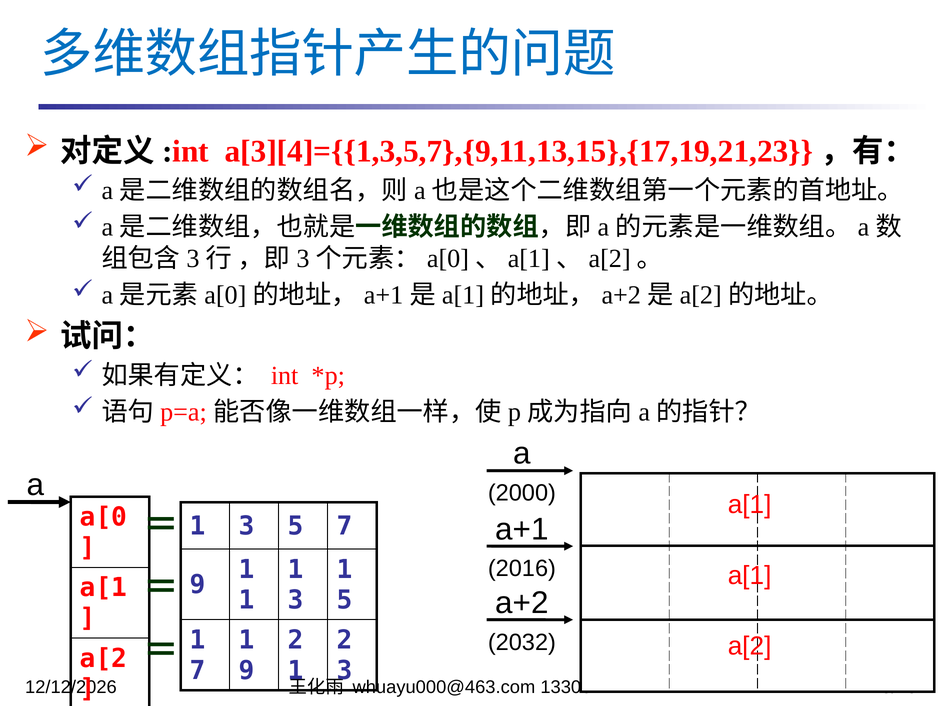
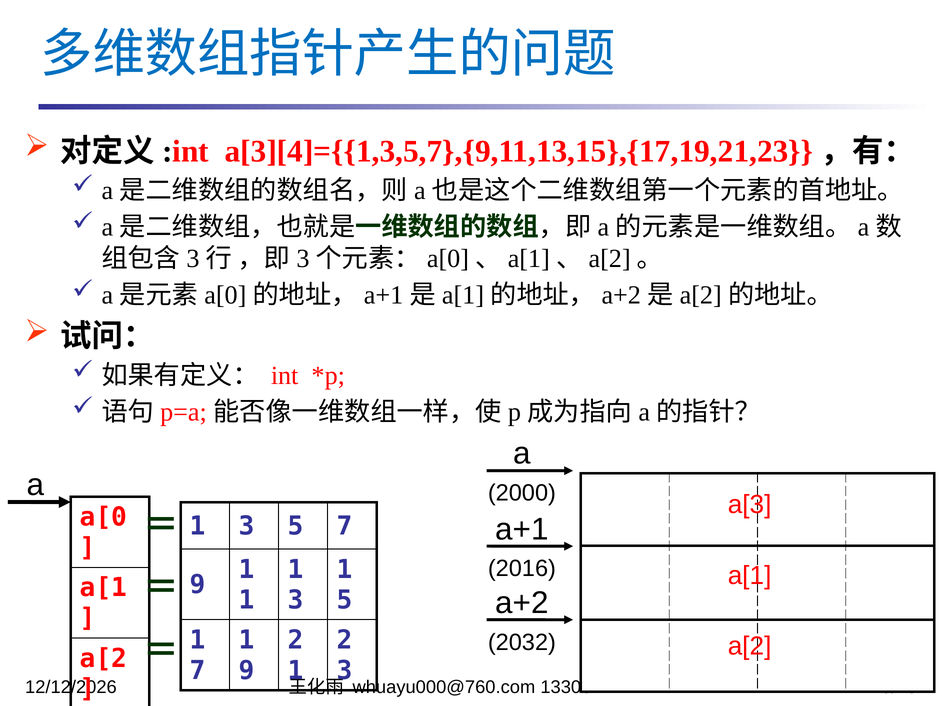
a[1 at (750, 505): a[1 -> a[3
whuayu000@463.com: whuayu000@463.com -> whuayu000@760.com
